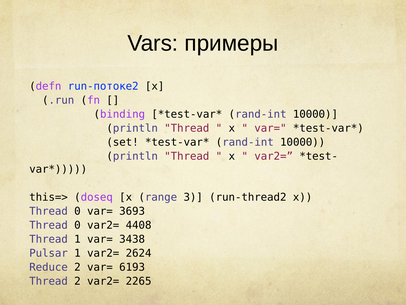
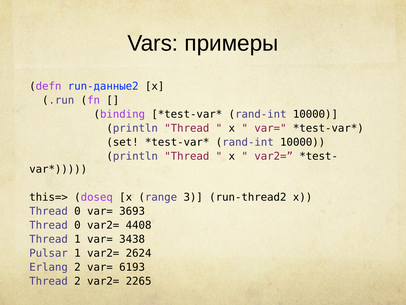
run-потоке2: run-потоке2 -> run-данные2
Reduce: Reduce -> Erlang
